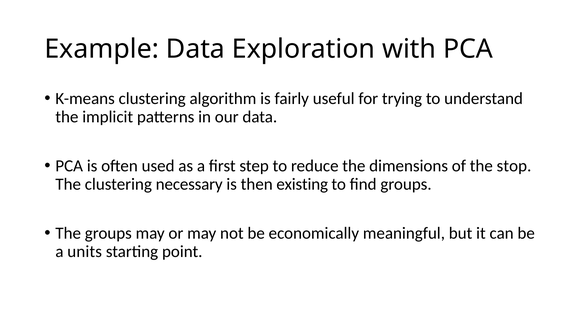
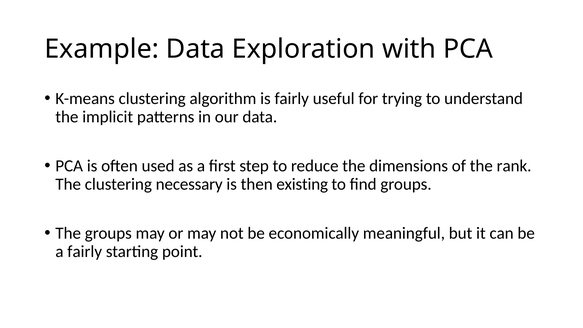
stop: stop -> rank
a units: units -> fairly
